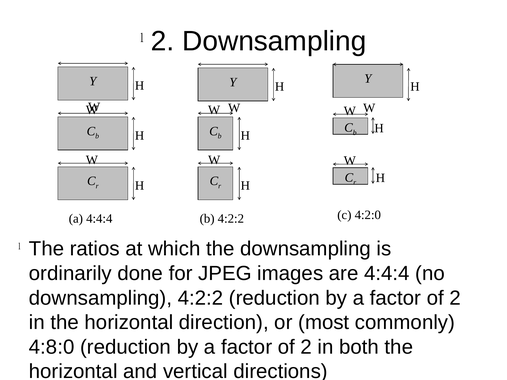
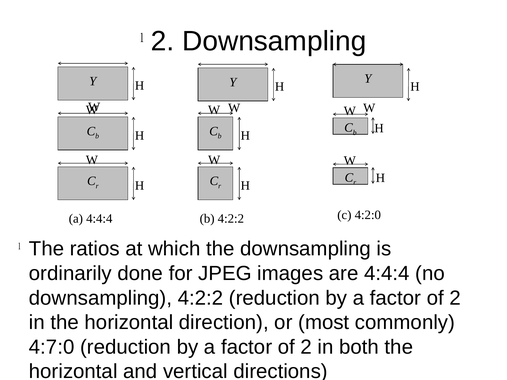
4:8:0: 4:8:0 -> 4:7:0
